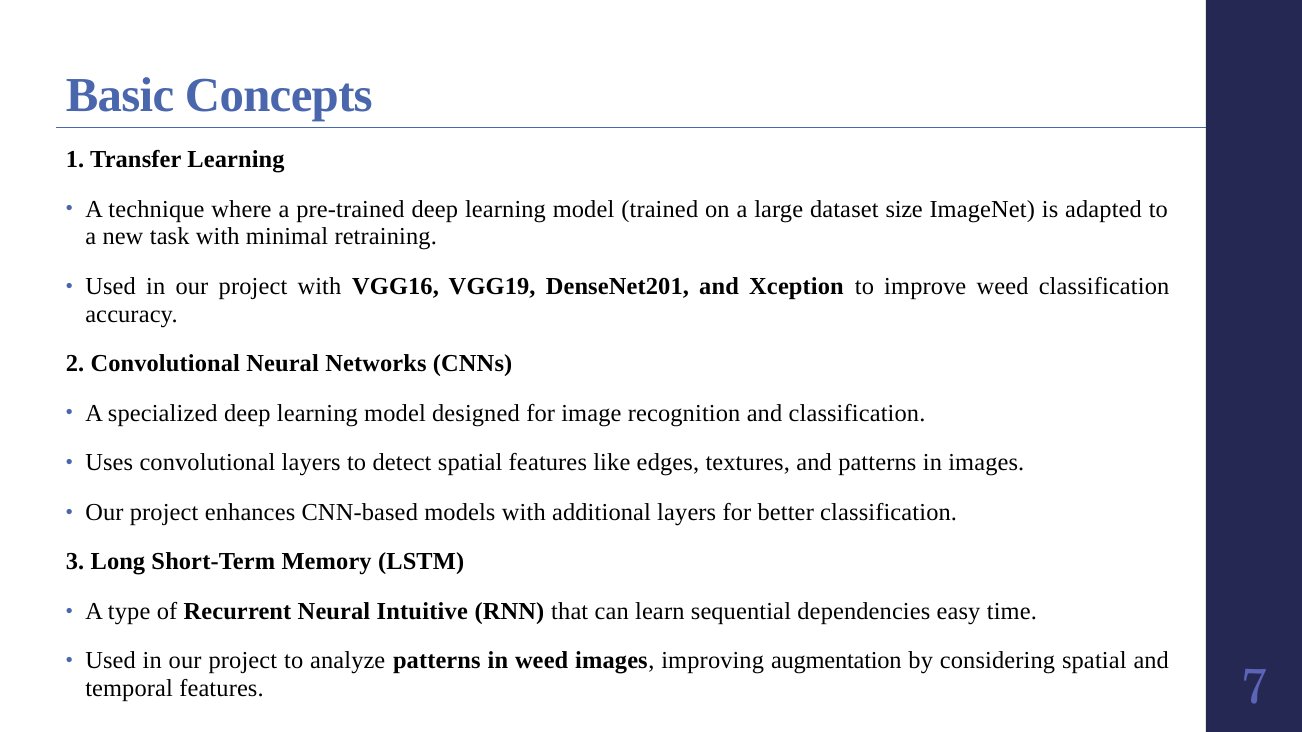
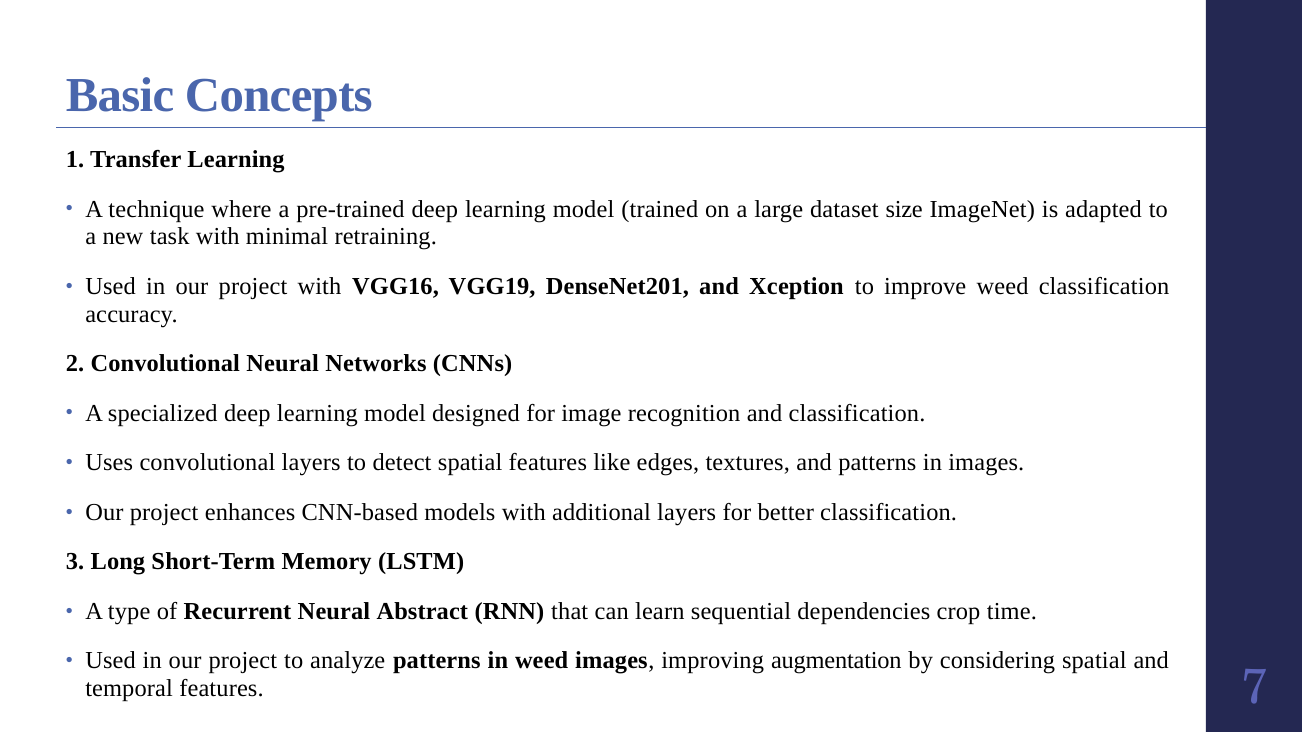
Intuitive: Intuitive -> Abstract
easy: easy -> crop
